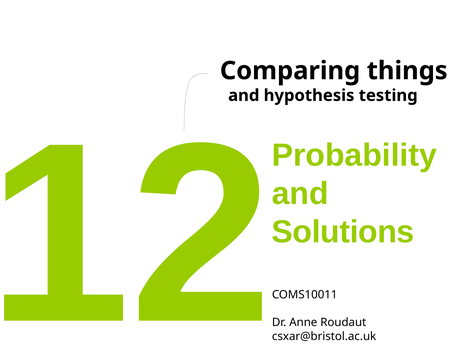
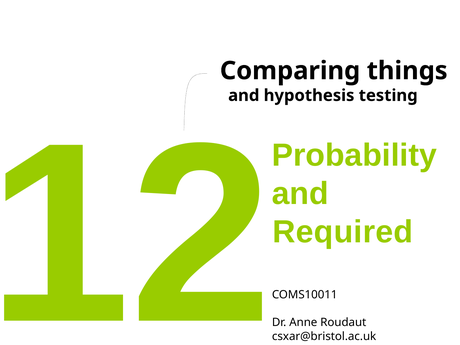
Solutions: Solutions -> Required
